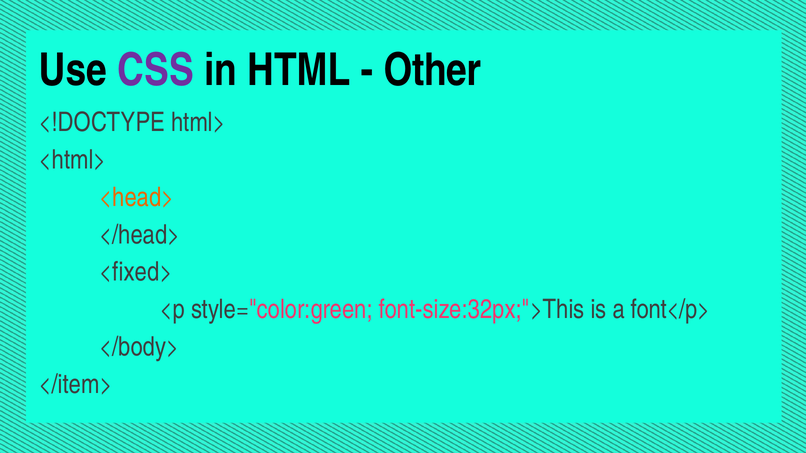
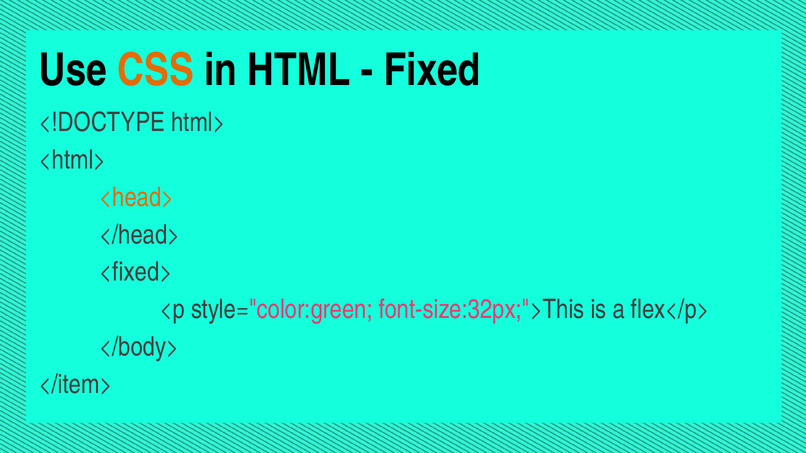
CSS colour: purple -> orange
Other: Other -> Fixed
font</p>: font</p> -> flex</p>
